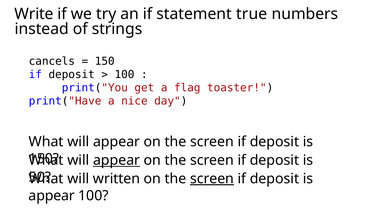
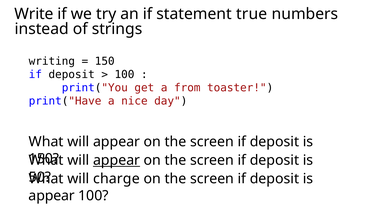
cancels: cancels -> writing
flag: flag -> from
written: written -> charge
screen at (212, 179) underline: present -> none
